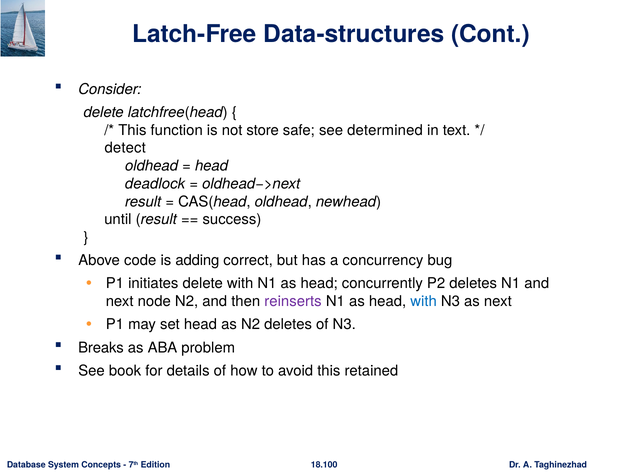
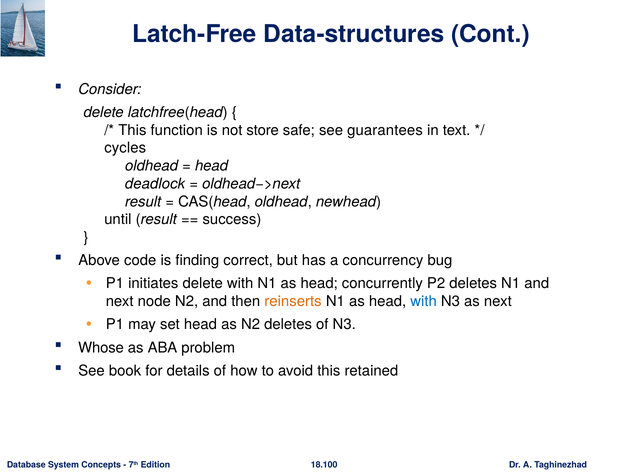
determined: determined -> guarantees
detect: detect -> cycles
adding: adding -> finding
reinserts colour: purple -> orange
Breaks: Breaks -> Whose
